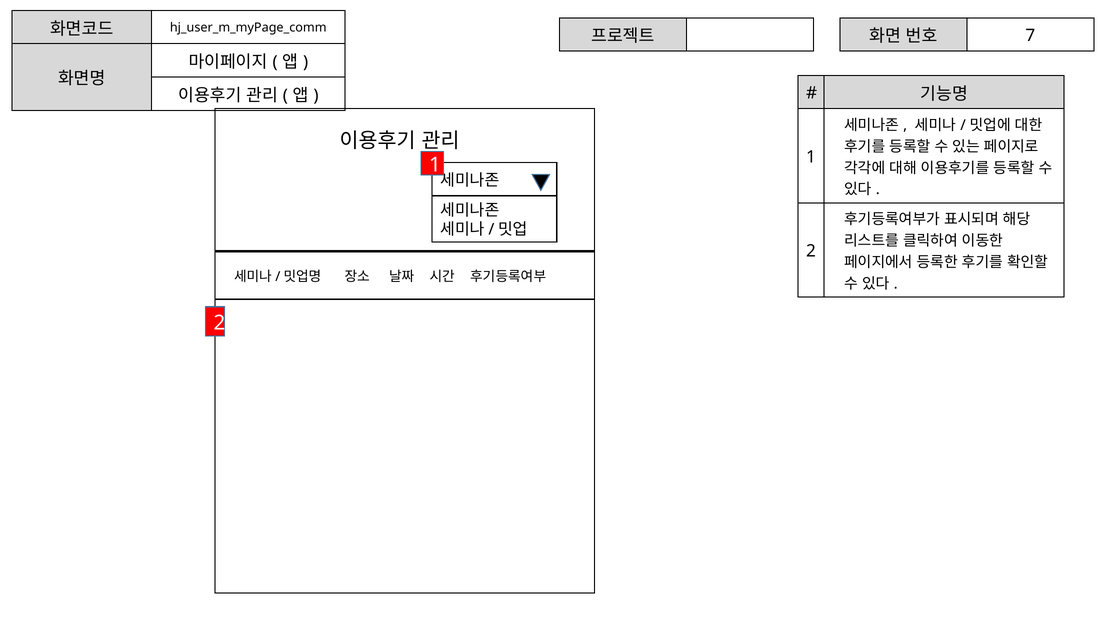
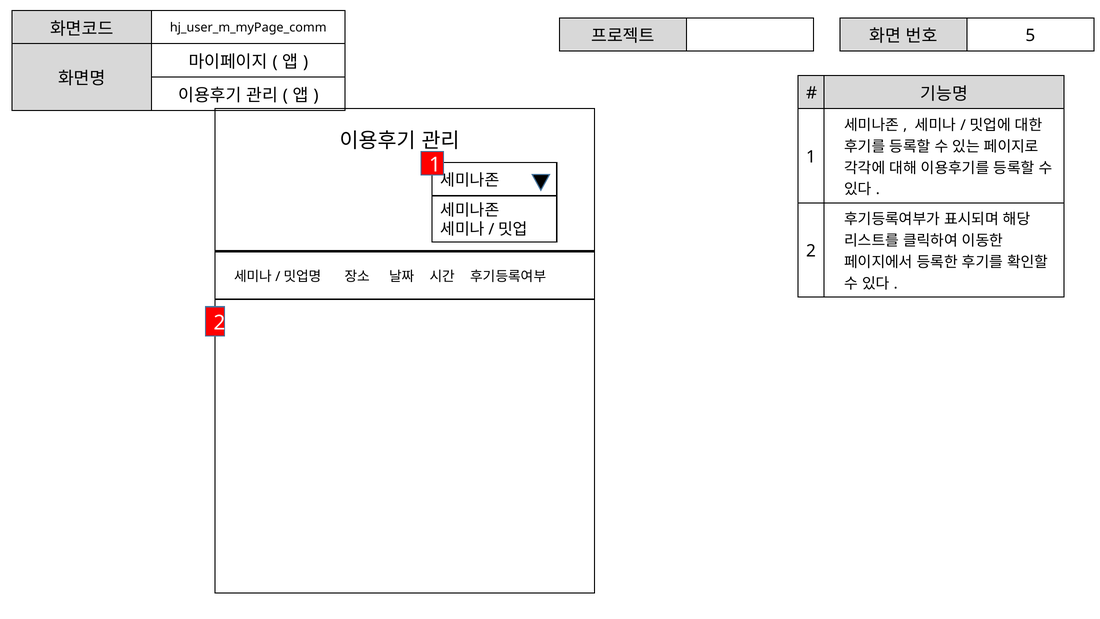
7: 7 -> 5
